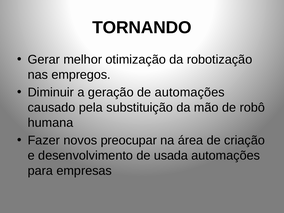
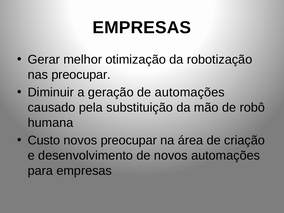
TORNANDO at (142, 27): TORNANDO -> EMPRESAS
nas empregos: empregos -> preocupar
Fazer: Fazer -> Custo
de usada: usada -> novos
